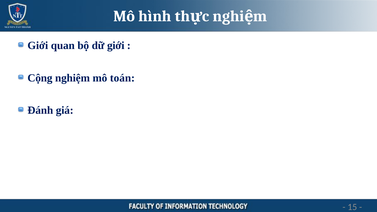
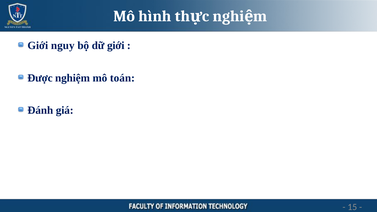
quan: quan -> nguy
Cộng: Cộng -> Được
